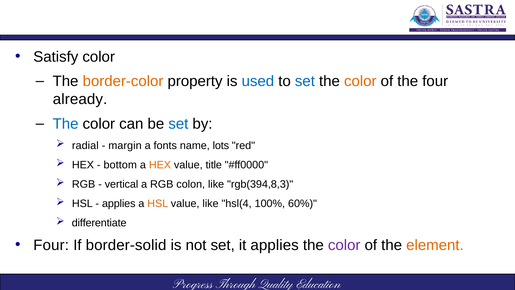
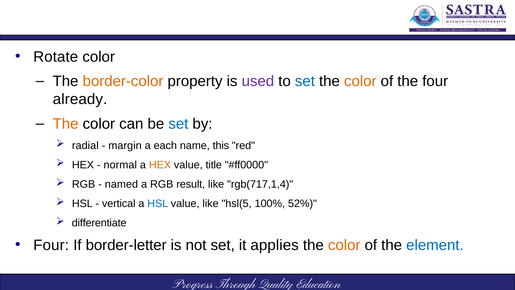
Satisfy: Satisfy -> Rotate
used colour: blue -> purple
The at (66, 124) colour: blue -> orange
fonts: fonts -> each
lots: lots -> this
bottom: bottom -> normal
vertical: vertical -> named
colon: colon -> result
rgb(394,8,3: rgb(394,8,3 -> rgb(717,1,4
applies at (119, 203): applies -> vertical
HSL at (158, 203) colour: orange -> blue
hsl(4: hsl(4 -> hsl(5
60%: 60% -> 52%
border-solid: border-solid -> border-letter
color at (344, 245) colour: purple -> orange
element colour: orange -> blue
